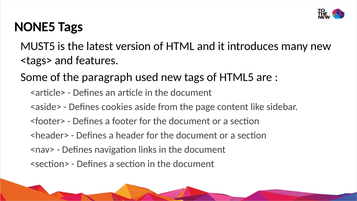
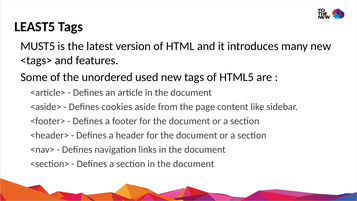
NONE5: NONE5 -> LEAST5
paragraph: paragraph -> unordered
